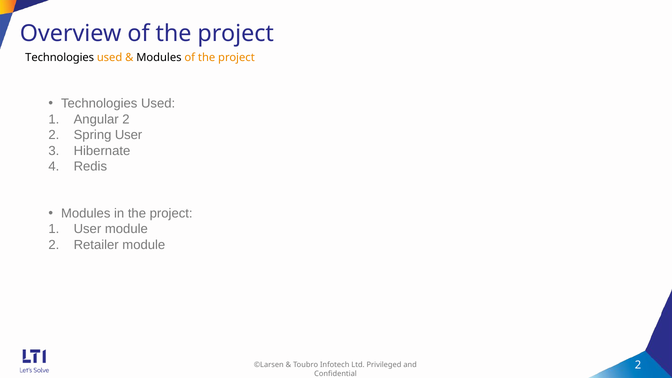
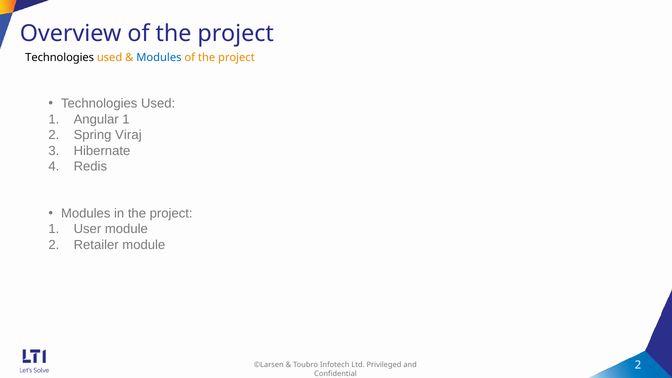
Modules at (159, 58) colour: black -> blue
Angular 2: 2 -> 1
Spring User: User -> Viraj
